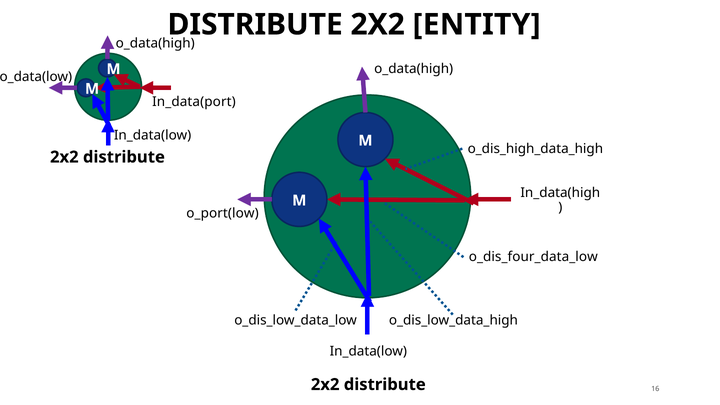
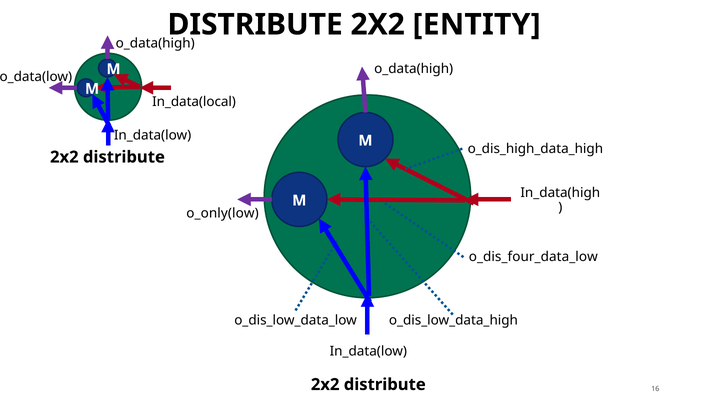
In_data(port: In_data(port -> In_data(local
o_port(low: o_port(low -> o_only(low
